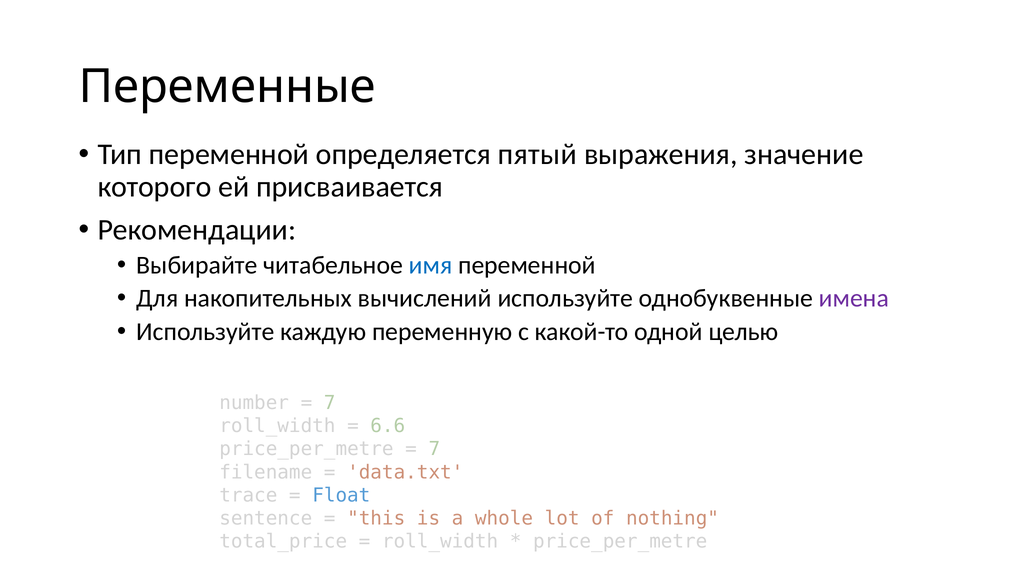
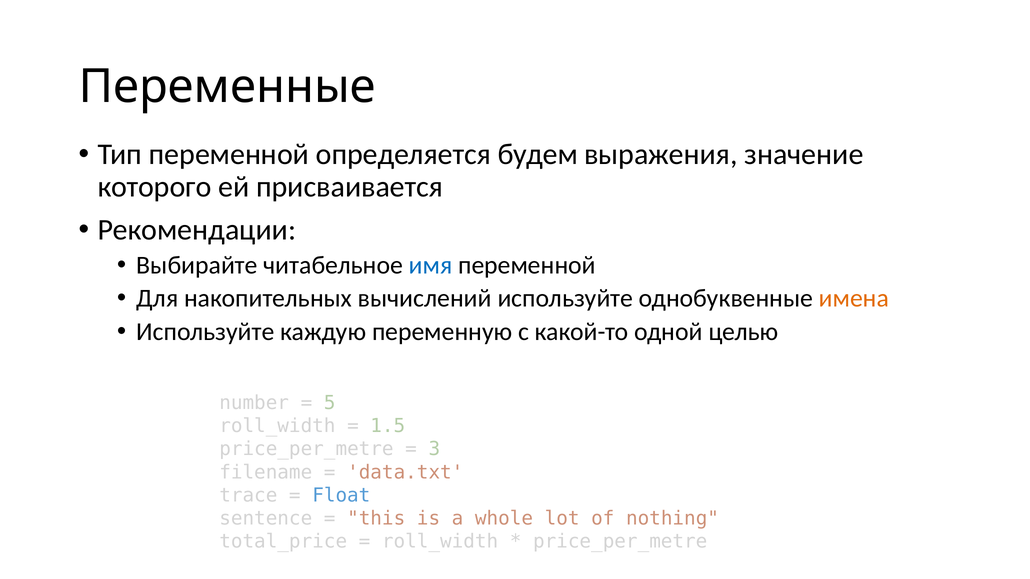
пятый: пятый -> будем
имена colour: purple -> orange
7 at (330, 403): 7 -> 5
6.6: 6.6 -> 1.5
7 at (434, 449): 7 -> 3
